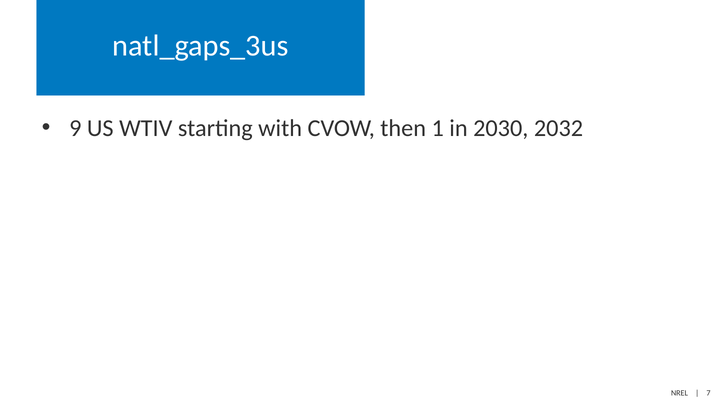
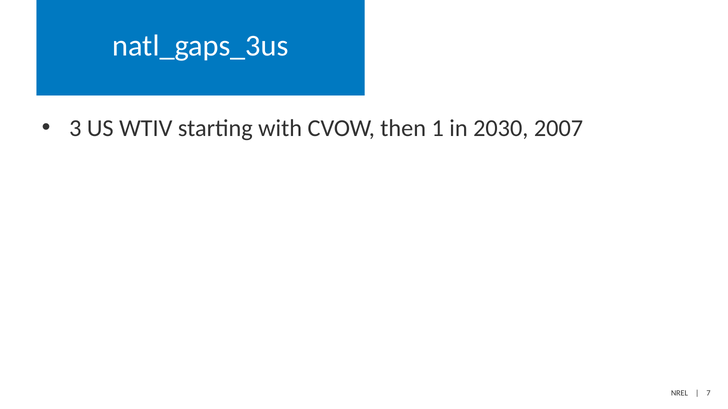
9: 9 -> 3
2032: 2032 -> 2007
